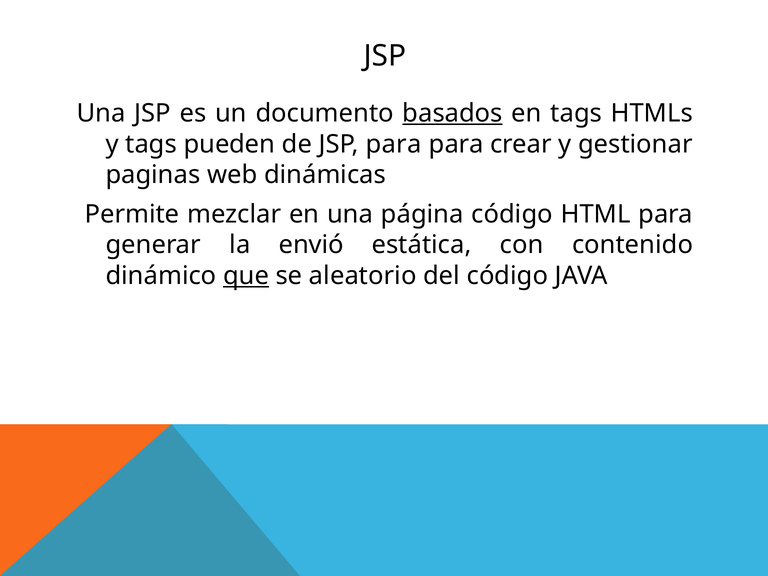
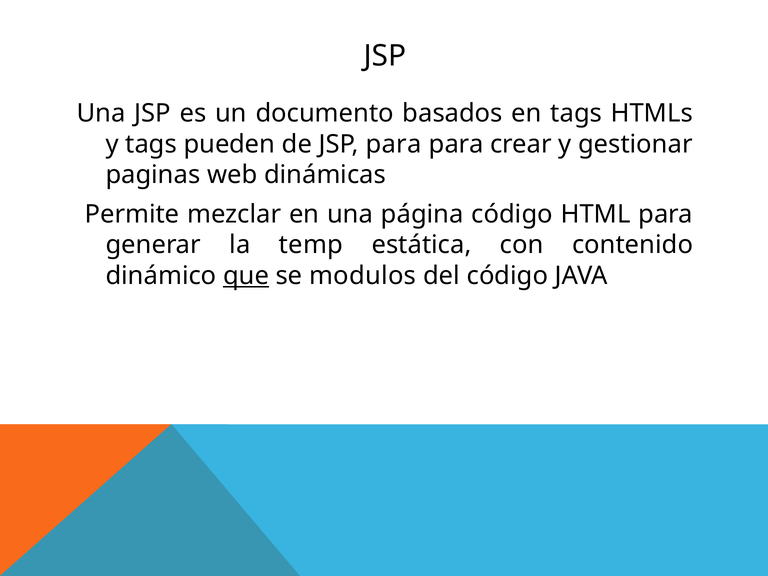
basados underline: present -> none
envió: envió -> temp
aleatorio: aleatorio -> modulos
